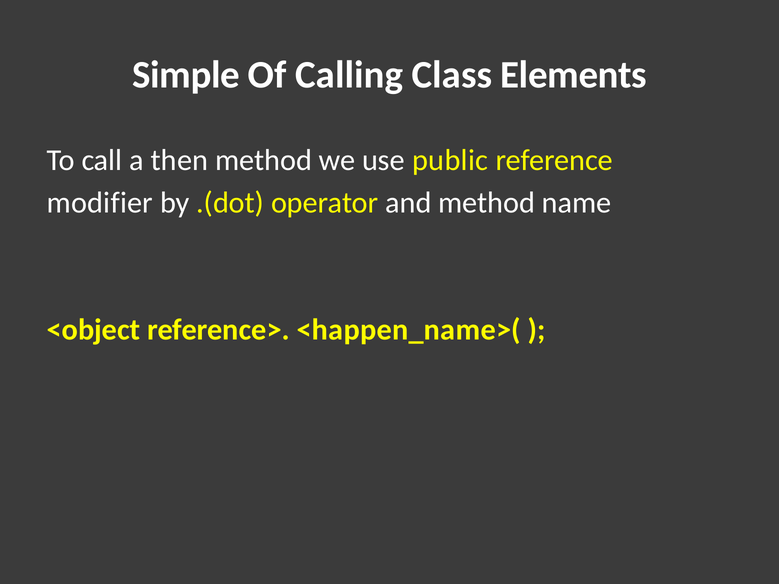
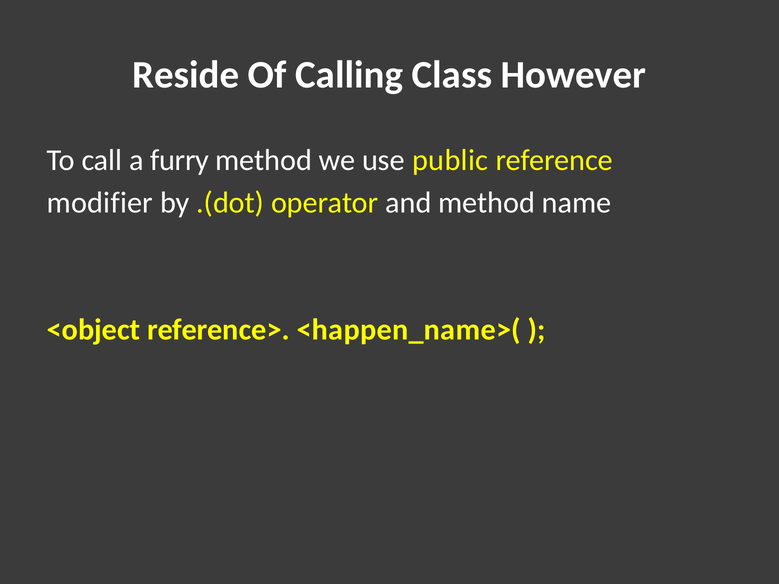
Simple: Simple -> Reside
Elements: Elements -> However
then: then -> furry
